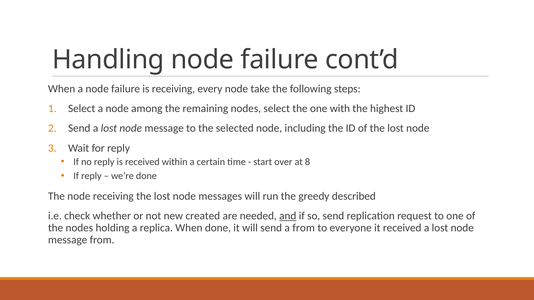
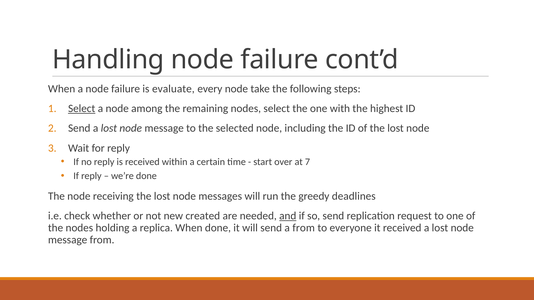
is receiving: receiving -> evaluate
Select at (82, 109) underline: none -> present
8: 8 -> 7
described: described -> deadlines
